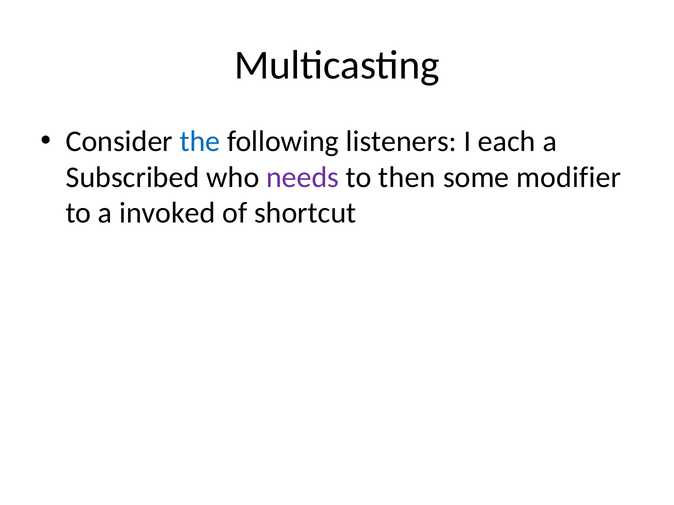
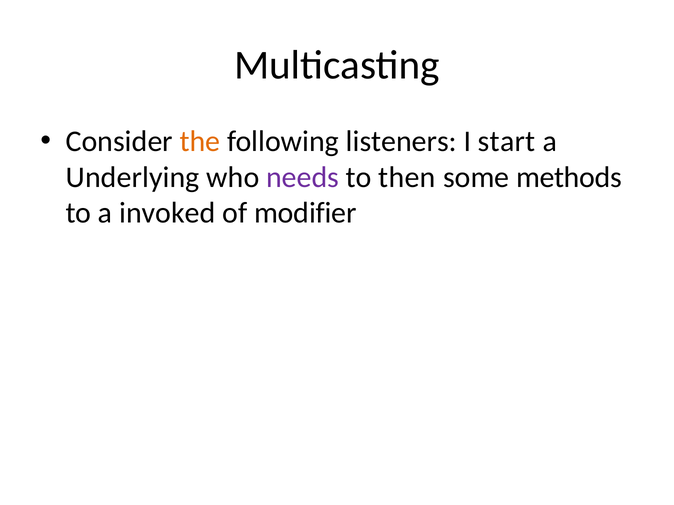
the colour: blue -> orange
each: each -> start
Subscribed: Subscribed -> Underlying
modifier: modifier -> methods
shortcut: shortcut -> modifier
